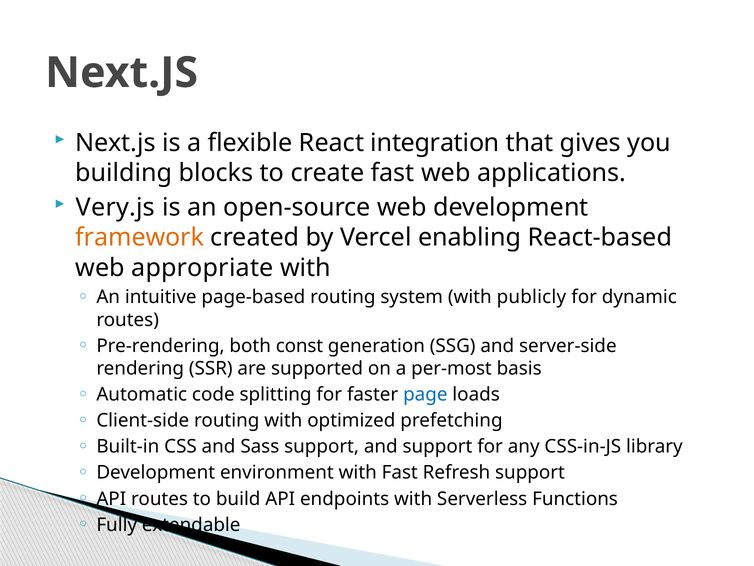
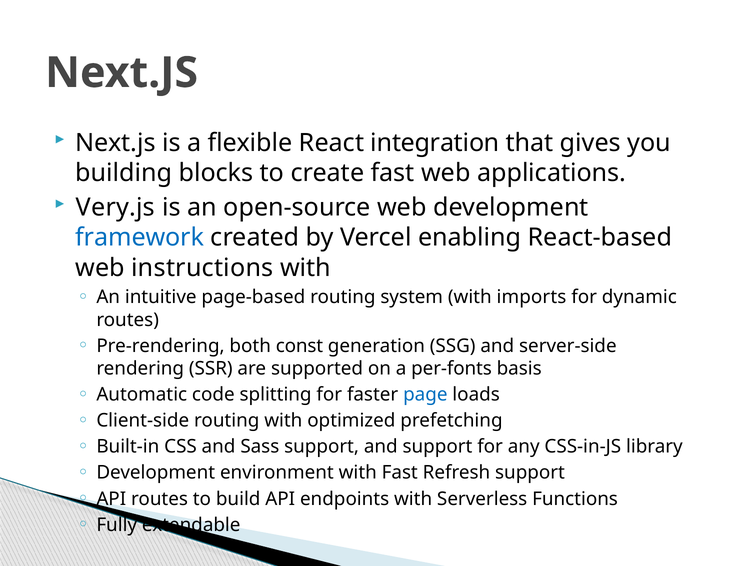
framework colour: orange -> blue
appropriate: appropriate -> instructions
publicly: publicly -> imports
per-most: per-most -> per-fonts
